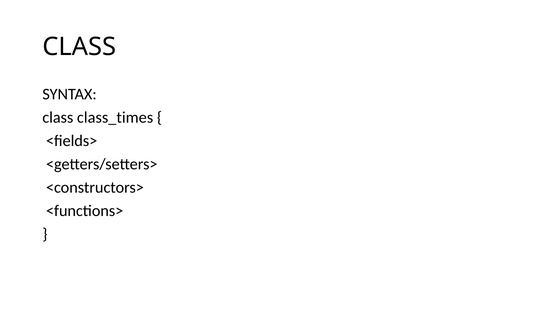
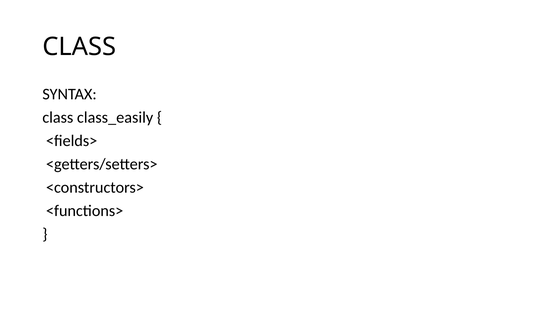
class_times: class_times -> class_easily
